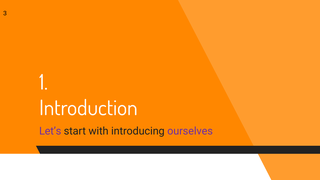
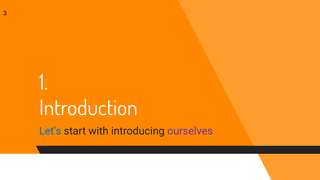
Let’s colour: purple -> blue
